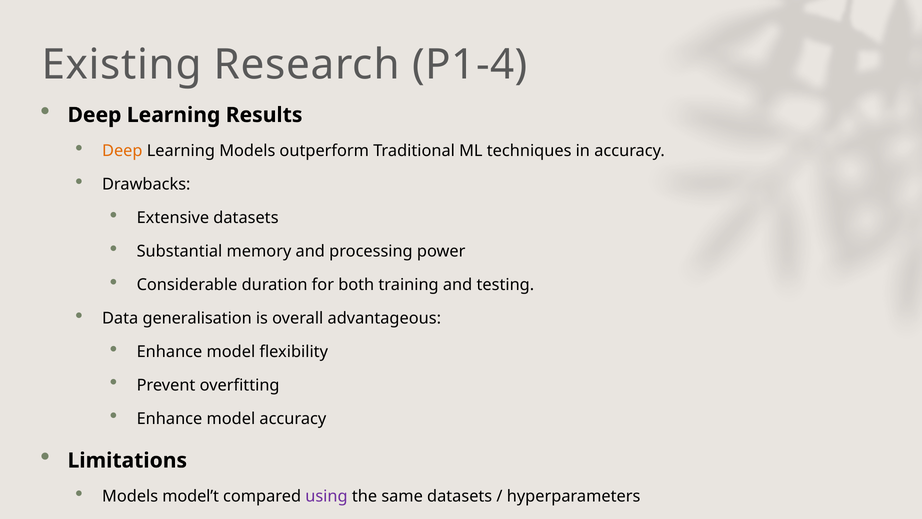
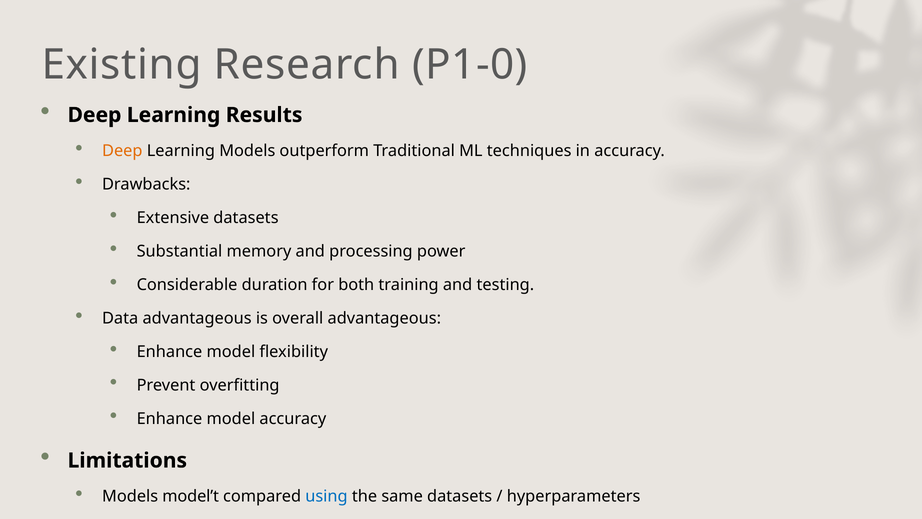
P1-4: P1-4 -> P1-0
Data generalisation: generalisation -> advantageous
using colour: purple -> blue
